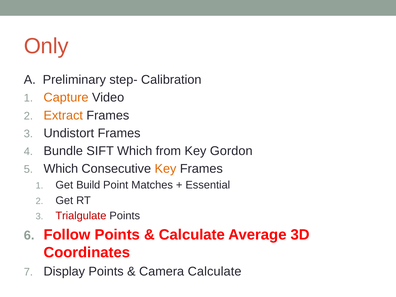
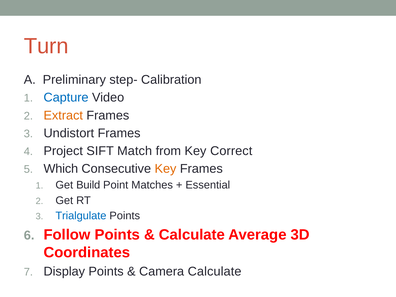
Only: Only -> Turn
Capture colour: orange -> blue
Bundle: Bundle -> Project
SIFT Which: Which -> Match
Gordon: Gordon -> Correct
Trialgulate colour: red -> blue
